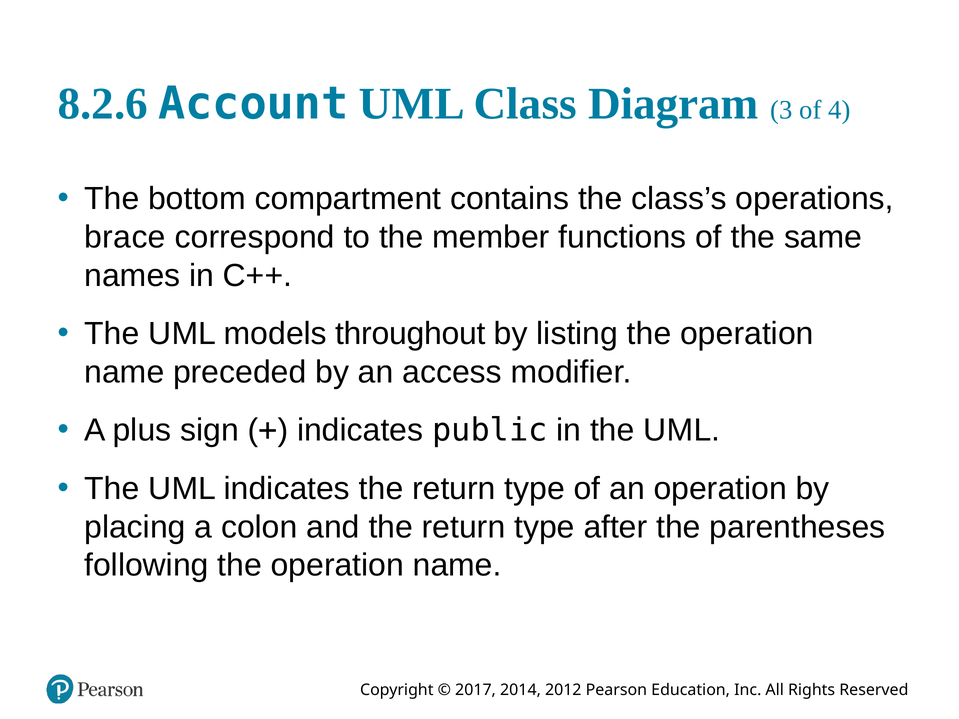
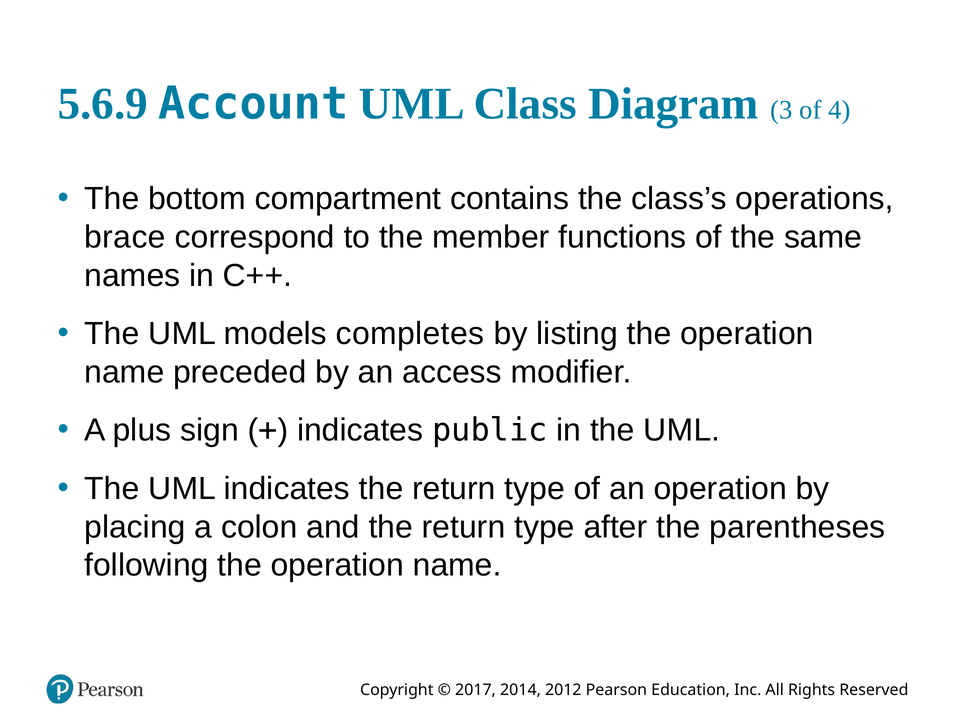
8.2.6: 8.2.6 -> 5.6.9
throughout: throughout -> completes
